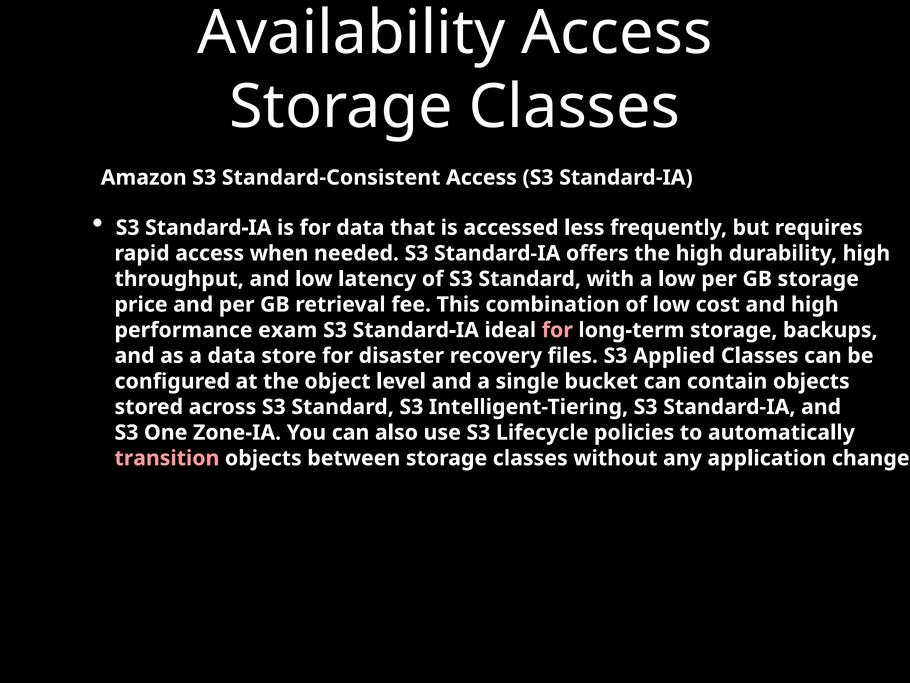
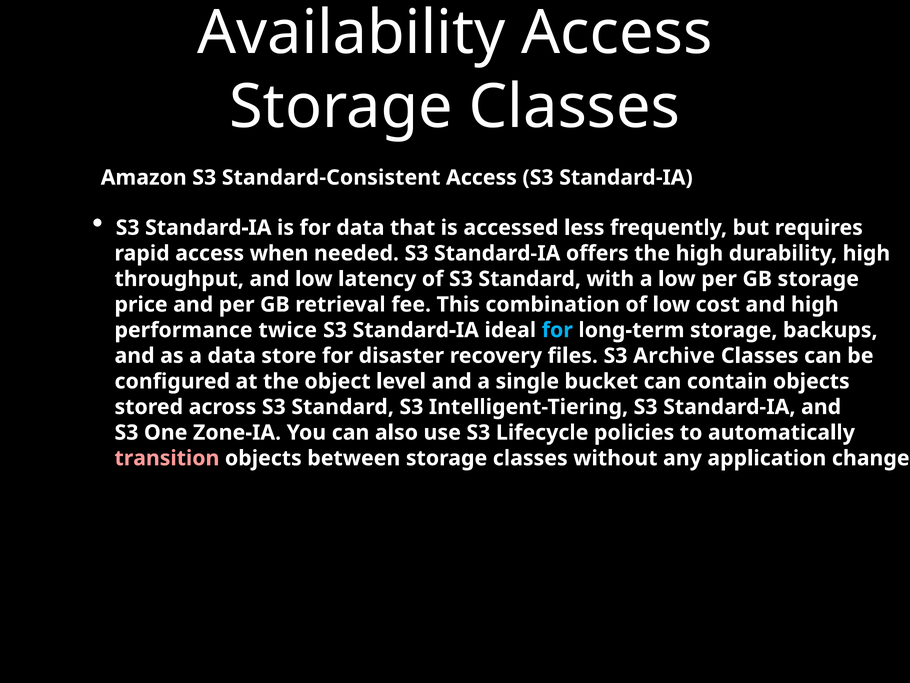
exam: exam -> twice
for at (557, 330) colour: pink -> light blue
Applied: Applied -> Archive
